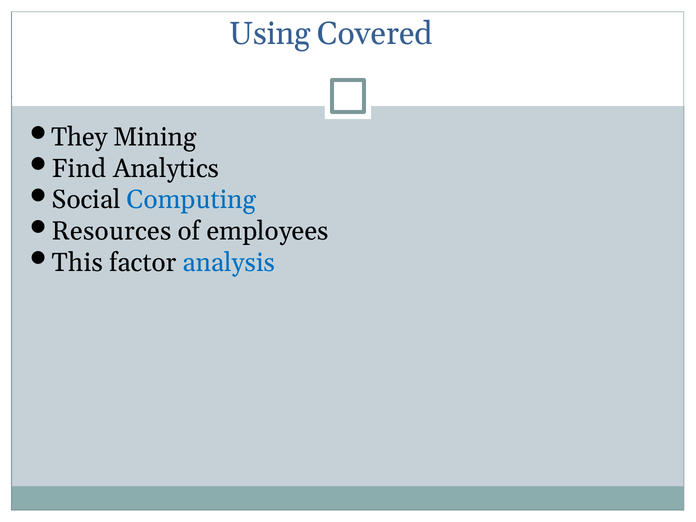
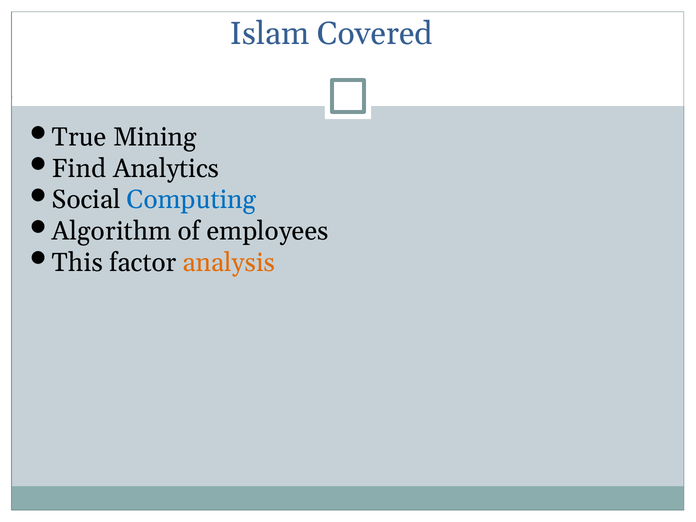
Using: Using -> Islam
They: They -> True
Resources: Resources -> Algorithm
analysis colour: blue -> orange
